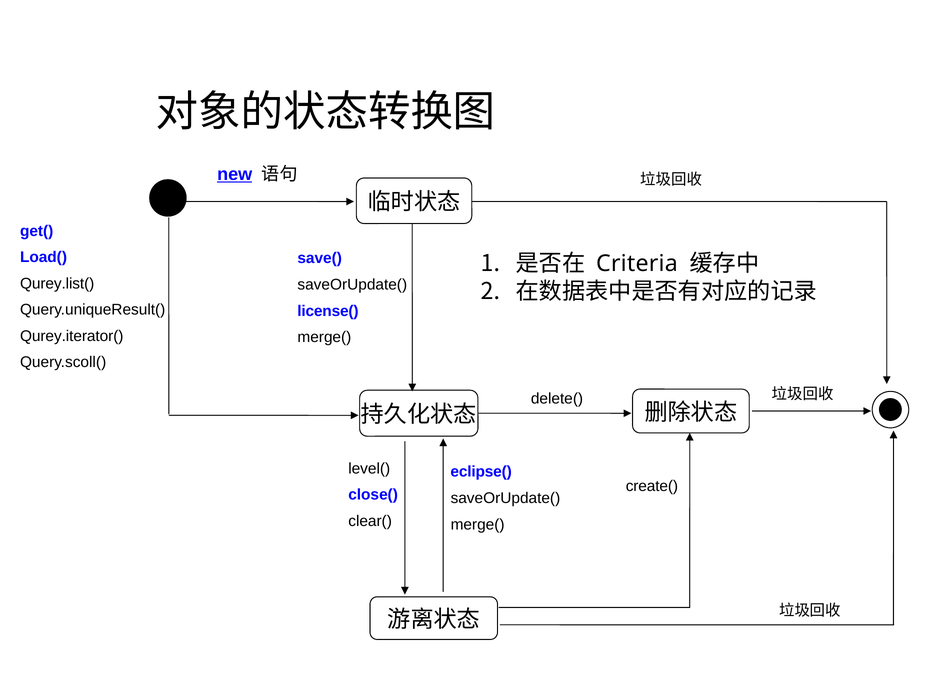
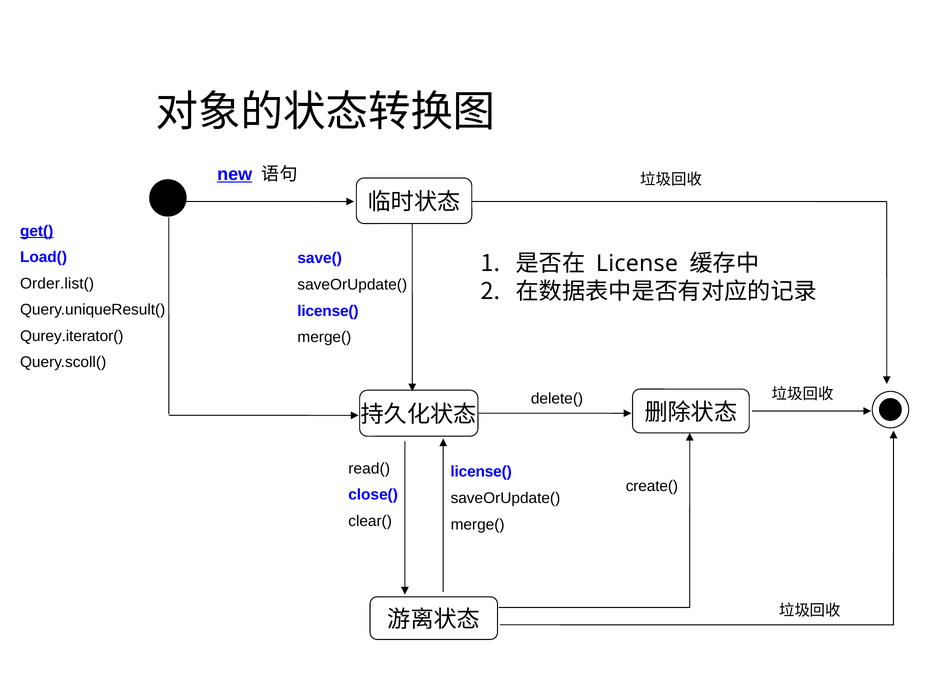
get( underline: none -> present
Criteria: Criteria -> License
Qurey.list(: Qurey.list( -> Order.list(
level(: level( -> read(
eclipse( at (481, 472): eclipse( -> license(
